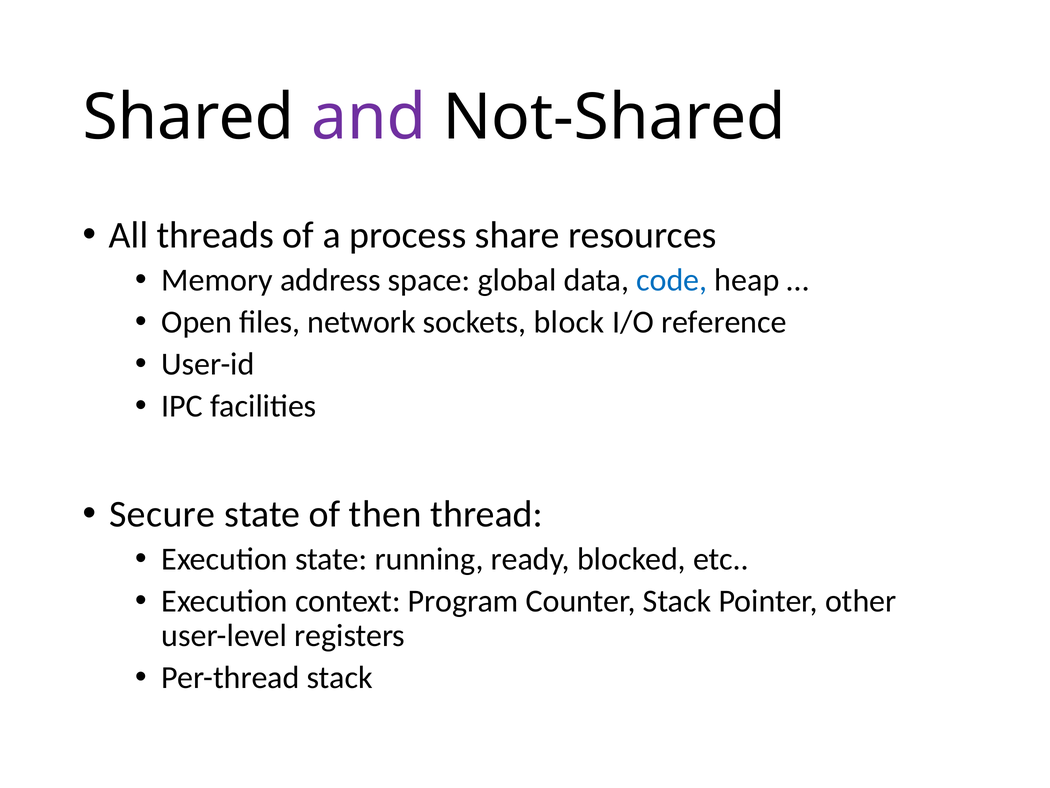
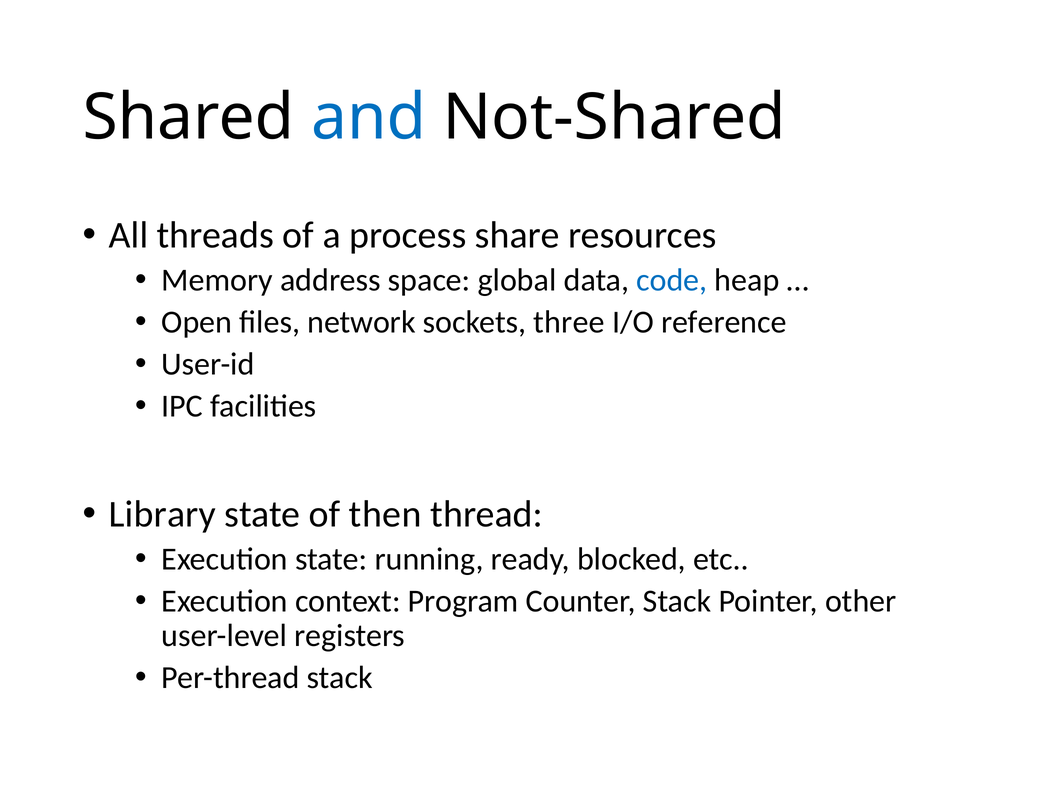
and colour: purple -> blue
block: block -> three
Secure: Secure -> Library
